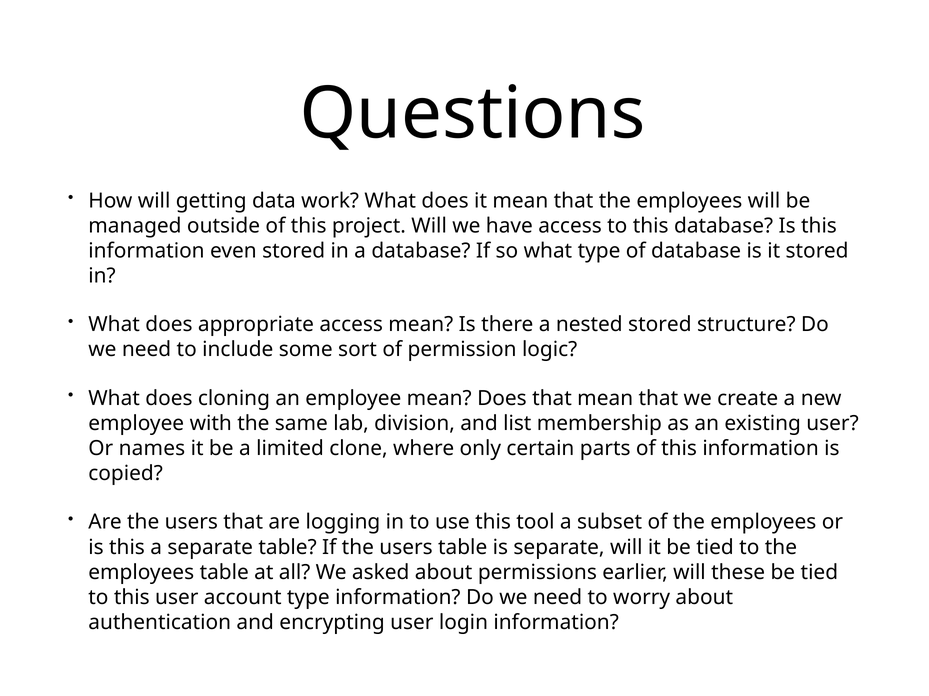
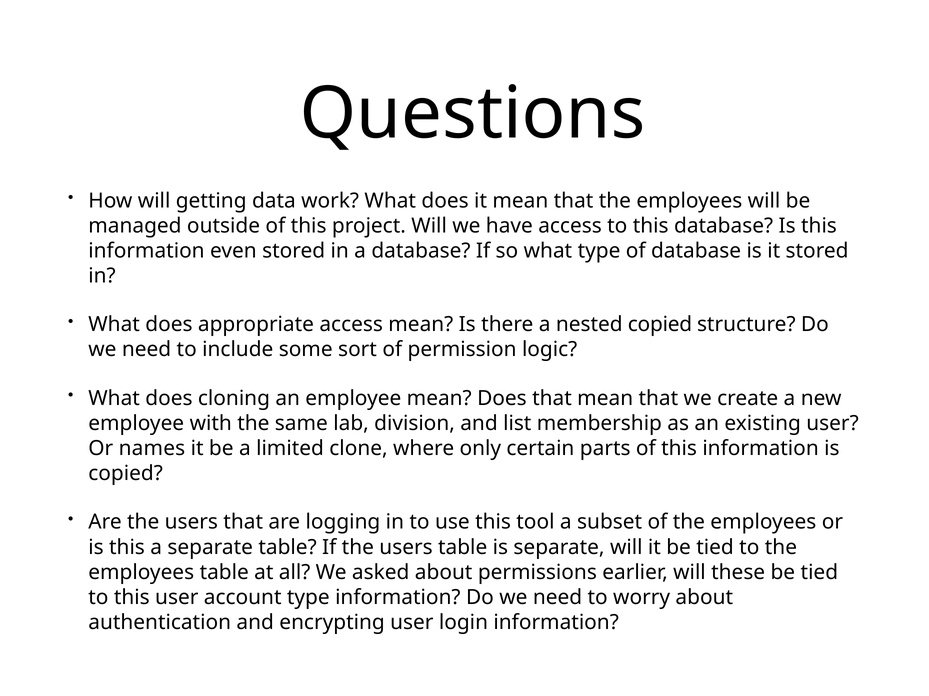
nested stored: stored -> copied
